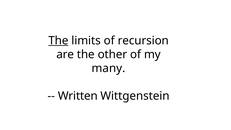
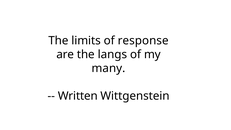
The at (58, 41) underline: present -> none
recursion: recursion -> response
other: other -> langs
